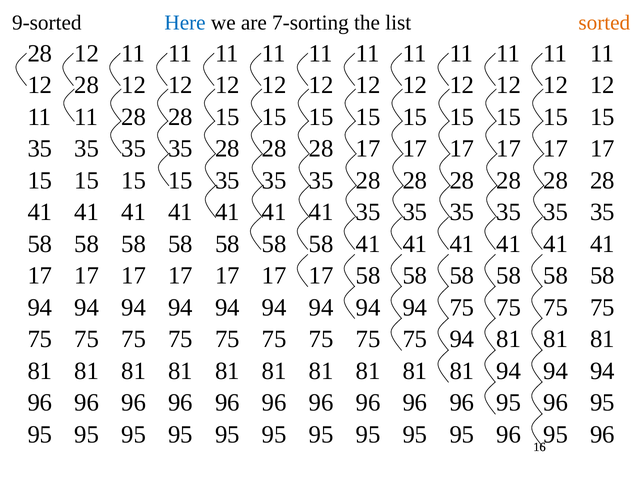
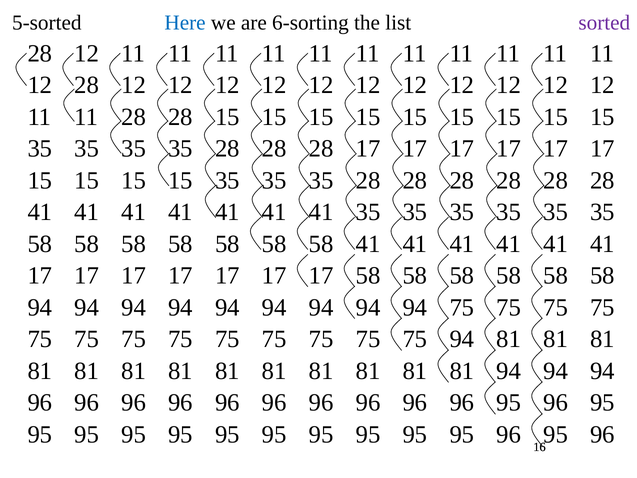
9-sorted: 9-sorted -> 5-sorted
7-sorting: 7-sorting -> 6-sorting
sorted colour: orange -> purple
